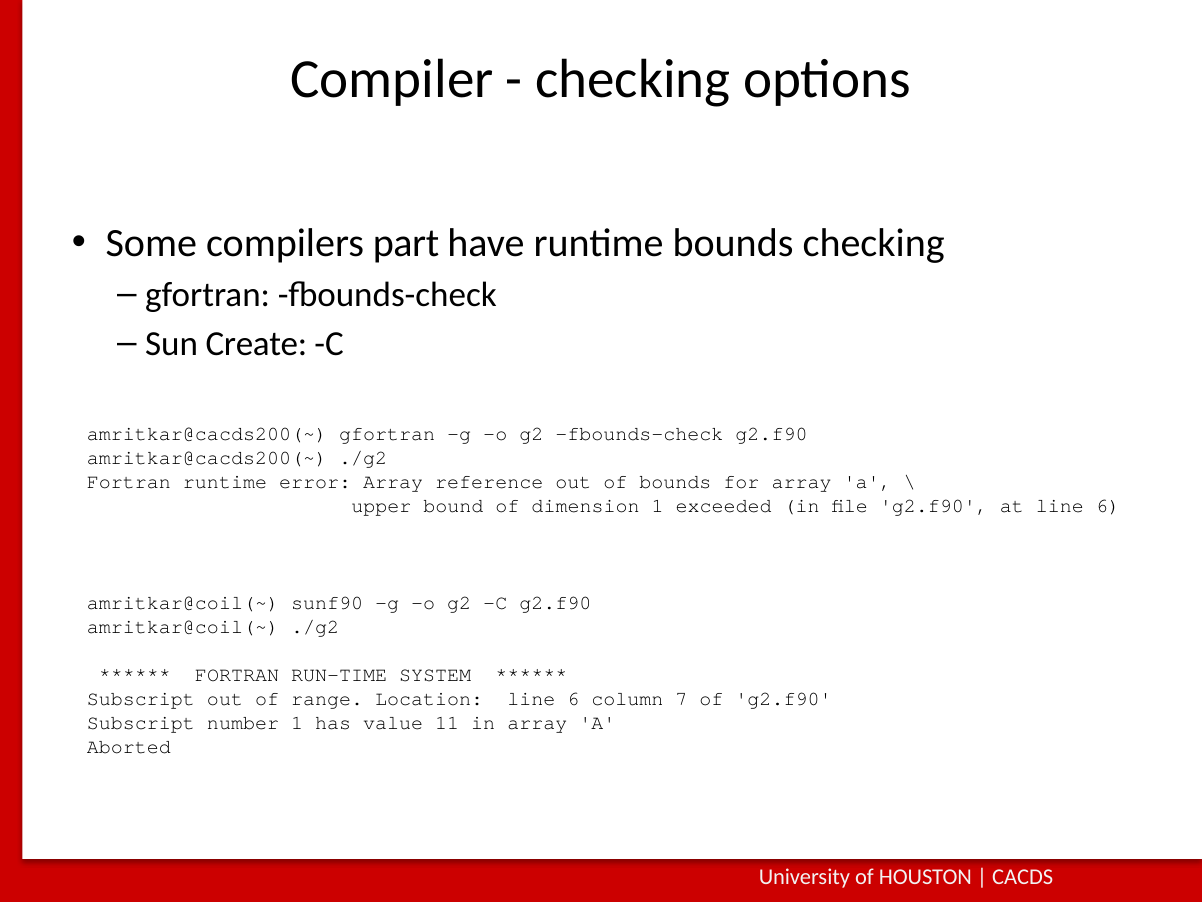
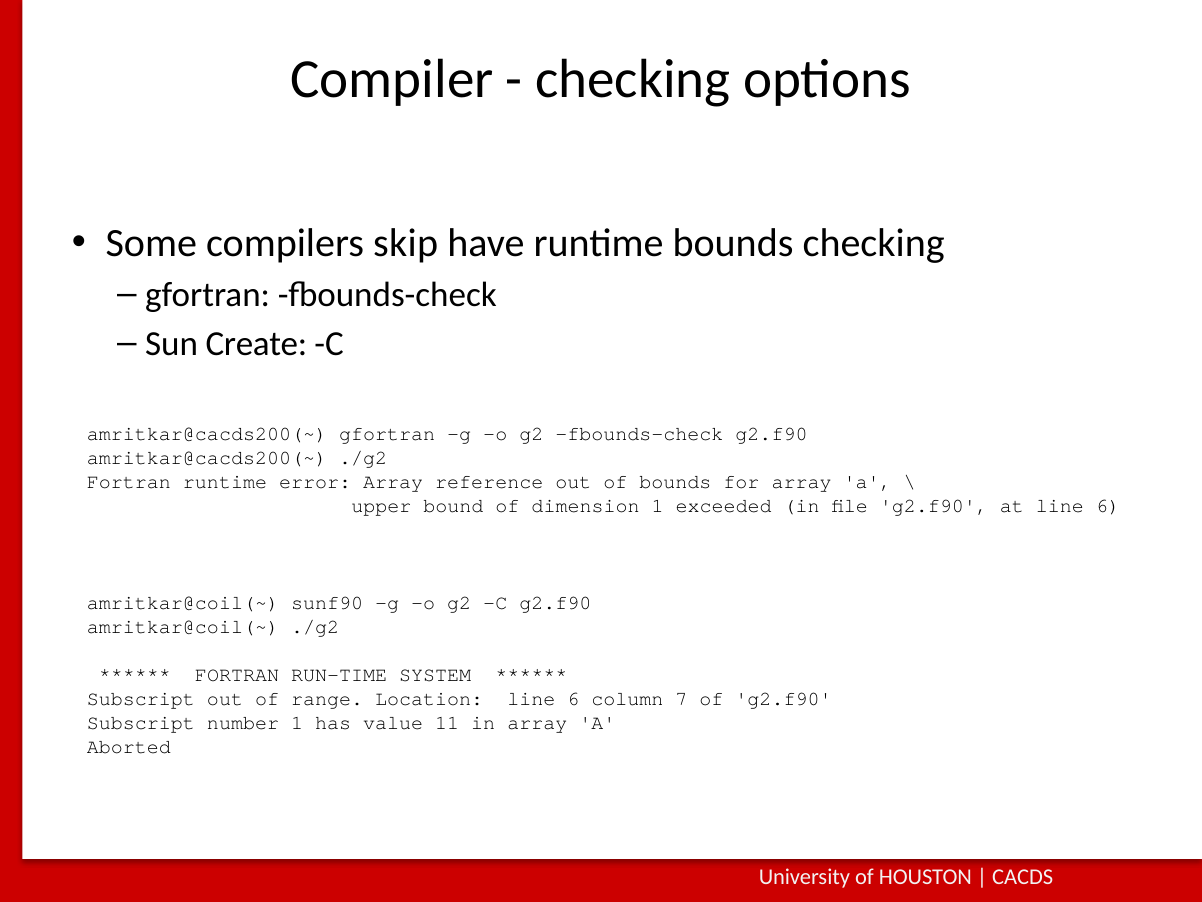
part: part -> skip
